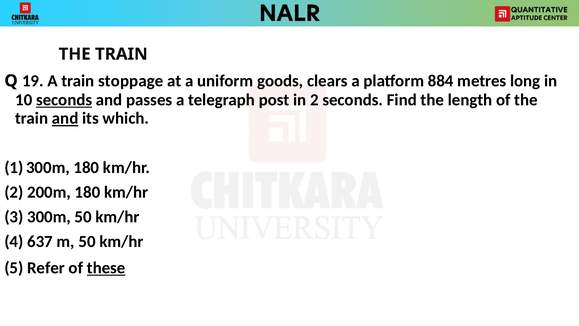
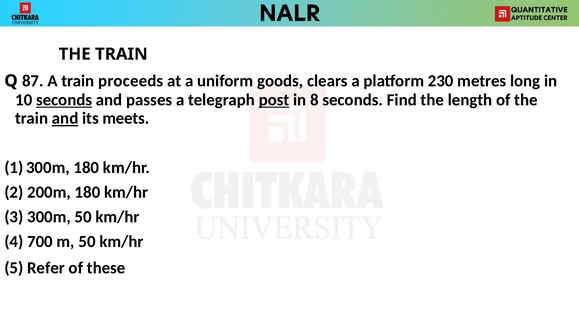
19: 19 -> 87
stoppage: stoppage -> proceeds
884: 884 -> 230
post underline: none -> present
in 2: 2 -> 8
which: which -> meets
637: 637 -> 700
these underline: present -> none
